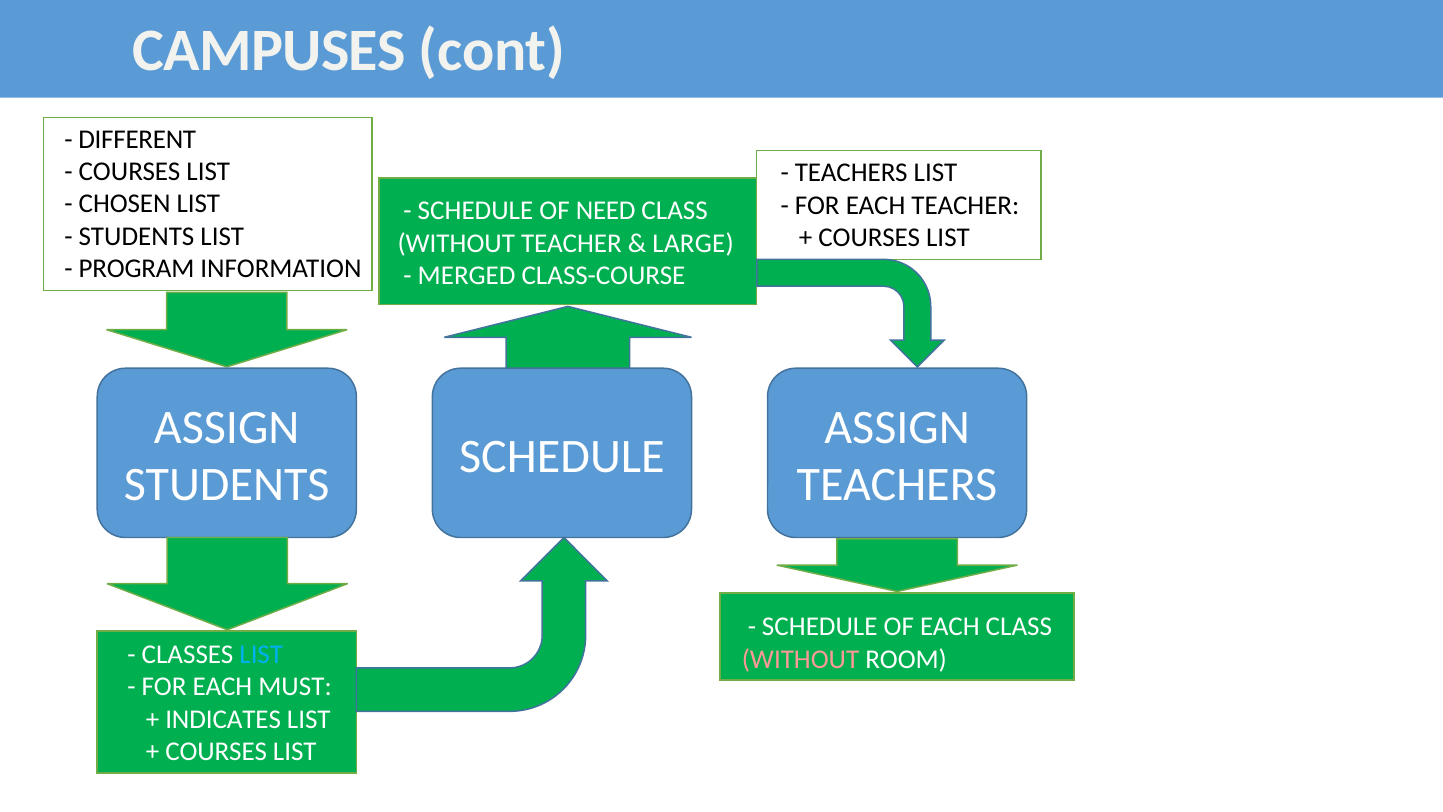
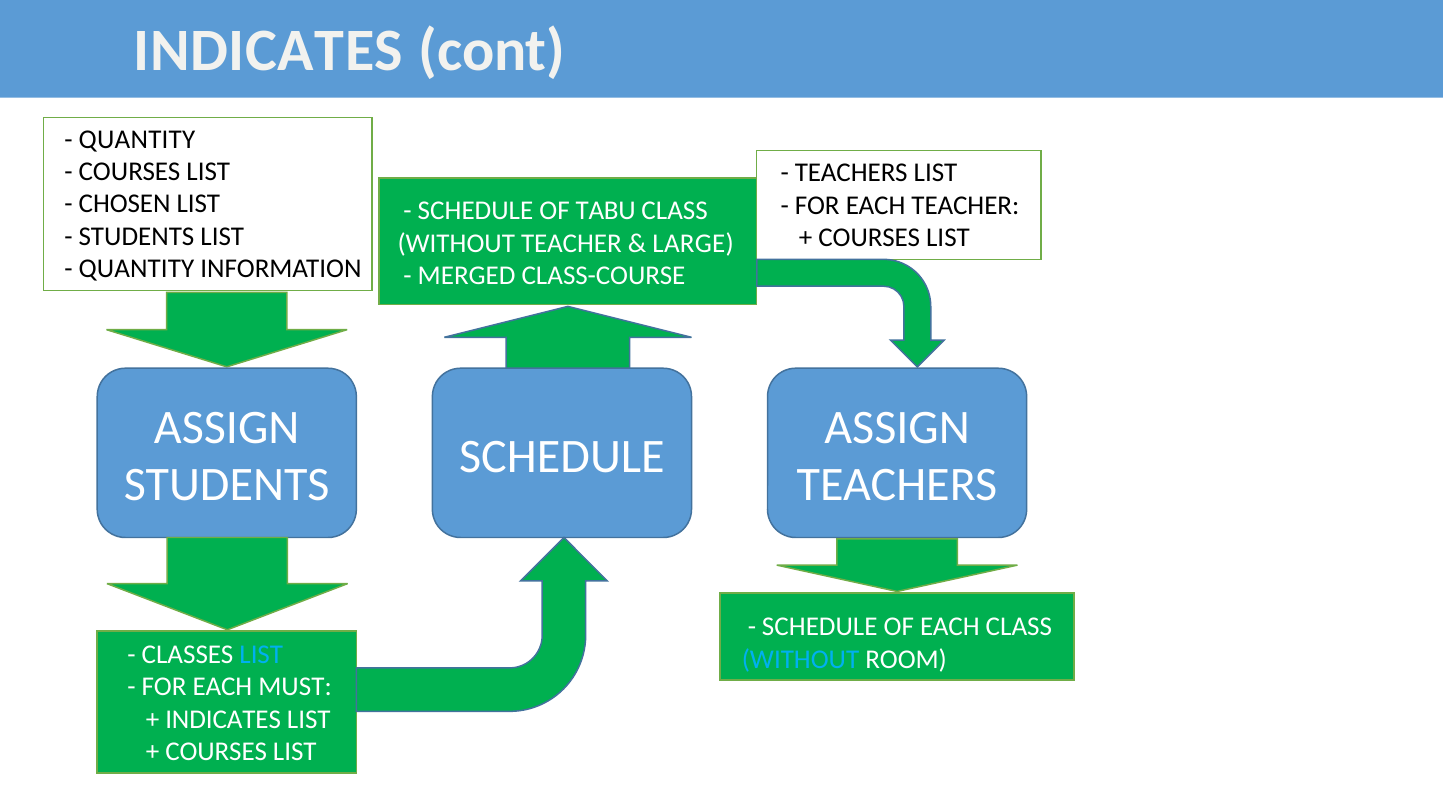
CAMPUSES at (269, 51): CAMPUSES -> INDICATES
DIFFERENT at (137, 139): DIFFERENT -> QUANTITY
NEED: NEED -> TABU
PROGRAM at (137, 269): PROGRAM -> QUANTITY
WITHOUT at (801, 659) colour: pink -> light blue
